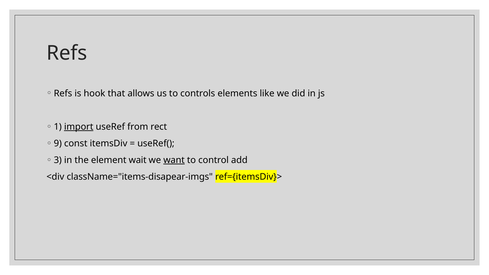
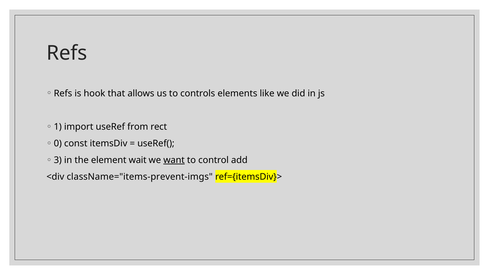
import underline: present -> none
9: 9 -> 0
className="items-disapear-imgs: className="items-disapear-imgs -> className="items-prevent-imgs
